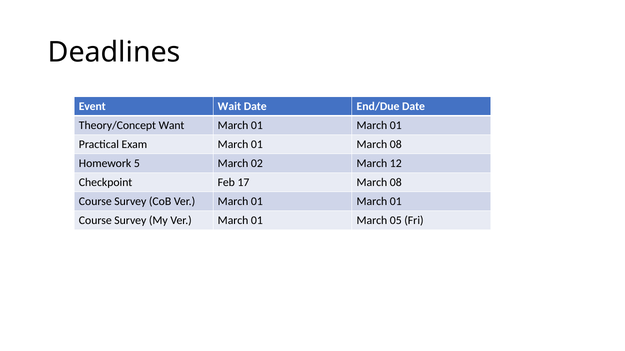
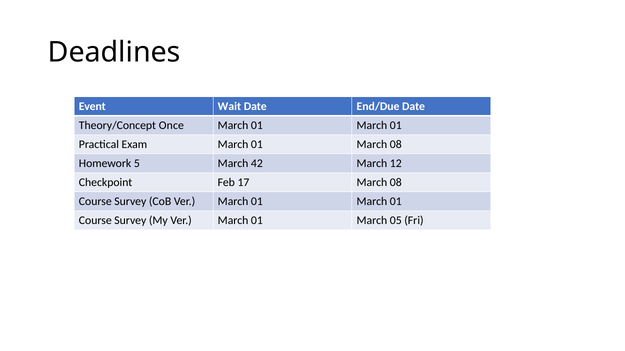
Want: Want -> Once
02: 02 -> 42
